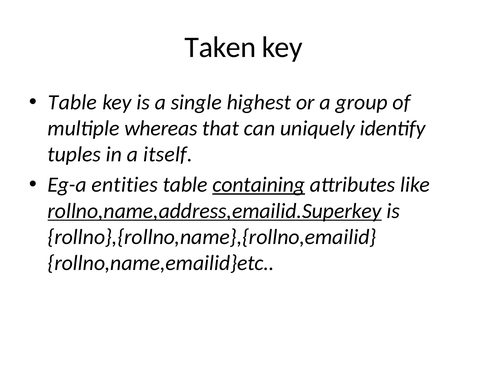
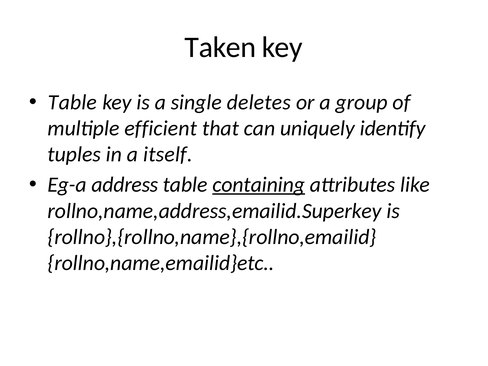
highest: highest -> deletes
whereas: whereas -> efficient
entities: entities -> address
rollno,name,address,emailid.Superkey underline: present -> none
